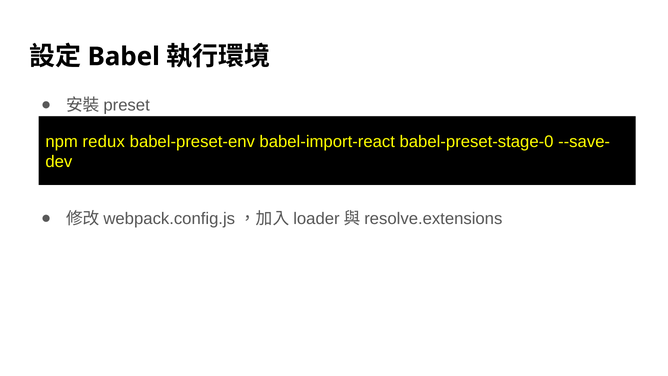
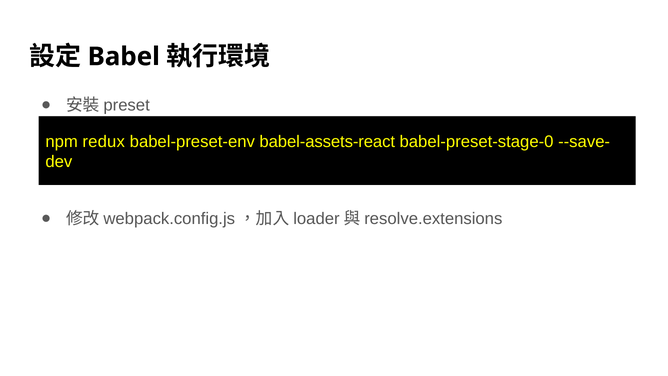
babel-import-react: babel-import-react -> babel-assets-react
